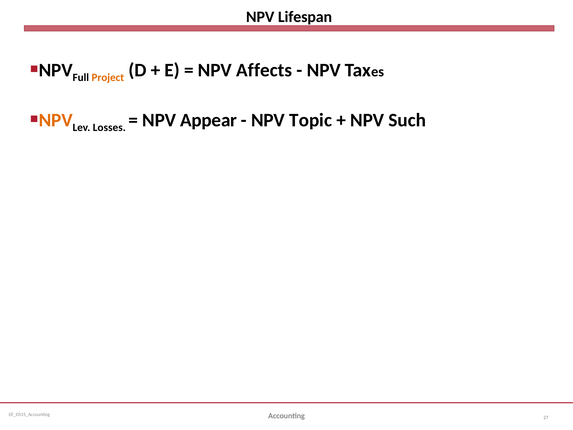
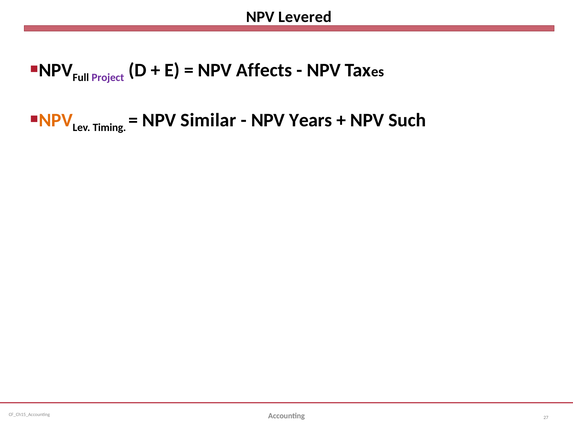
Lifespan: Lifespan -> Levered
Project colour: orange -> purple
Losses: Losses -> Timing
Appear: Appear -> Similar
Topic: Topic -> Years
